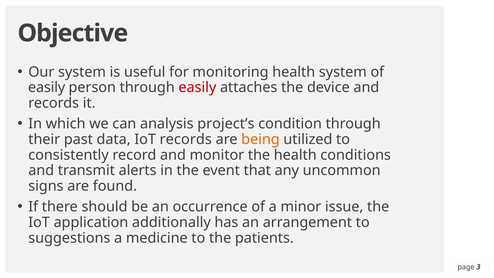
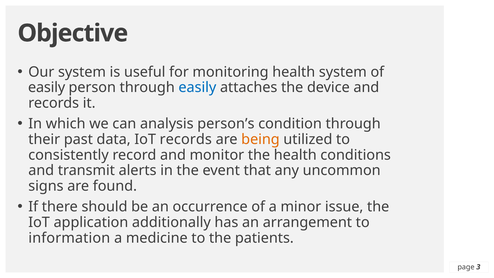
easily at (197, 87) colour: red -> blue
project’s: project’s -> person’s
suggestions: suggestions -> information
